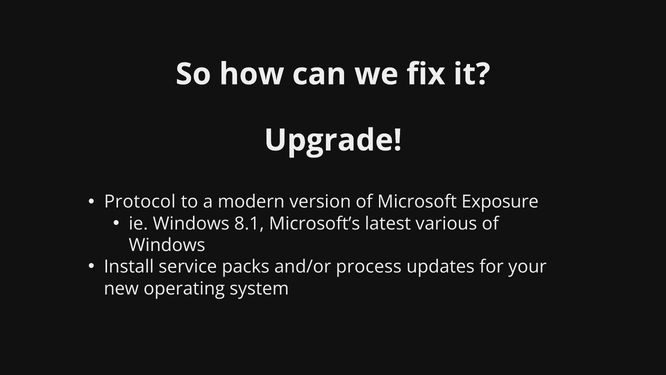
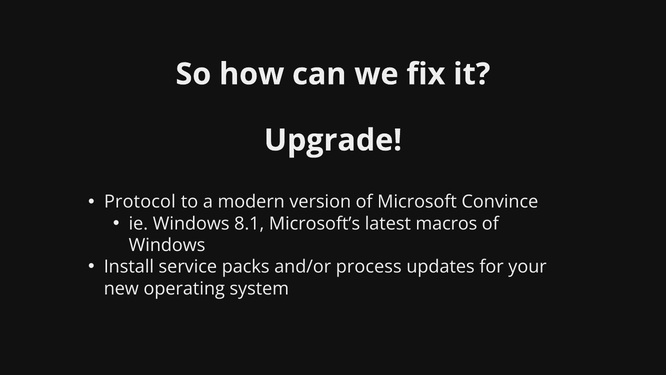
Exposure: Exposure -> Convince
various: various -> macros
